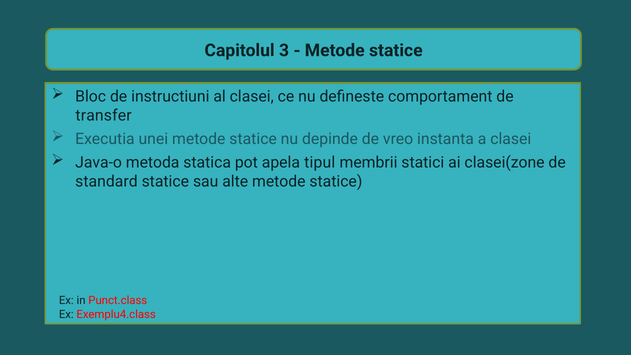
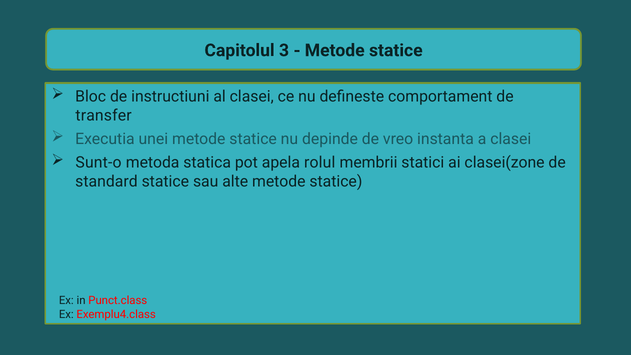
Java-o: Java-o -> Sunt-o
tipul: tipul -> rolul
